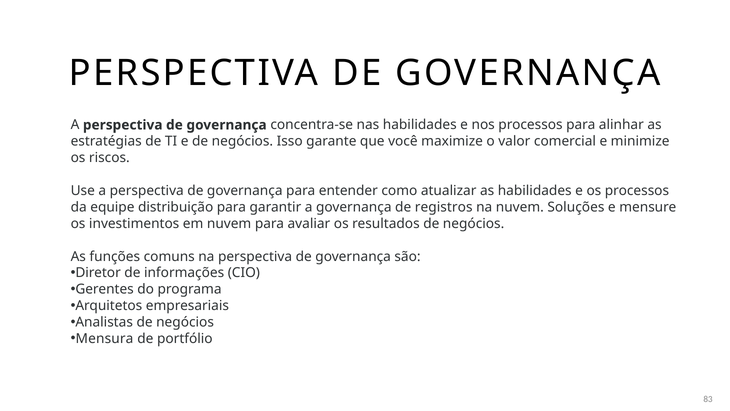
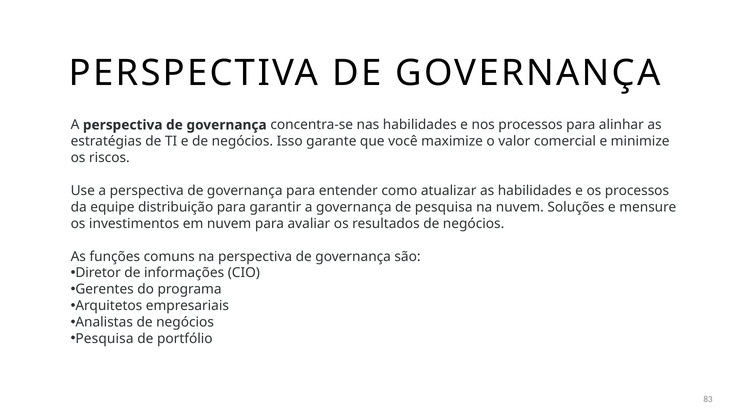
de registros: registros -> pesquisa
Mensura at (105, 338): Mensura -> Pesquisa
